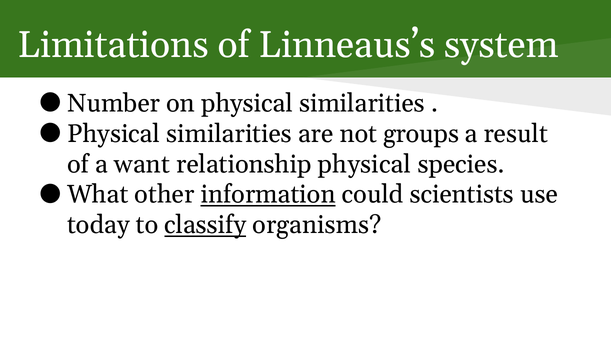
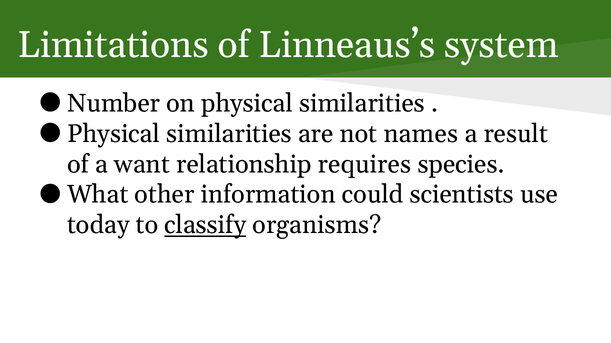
groups: groups -> names
relationship physical: physical -> requires
information underline: present -> none
